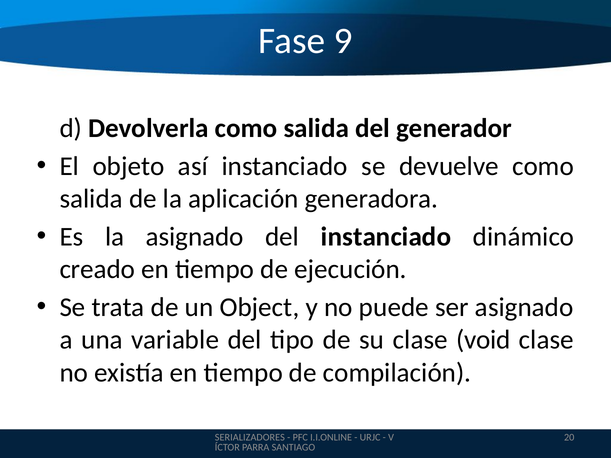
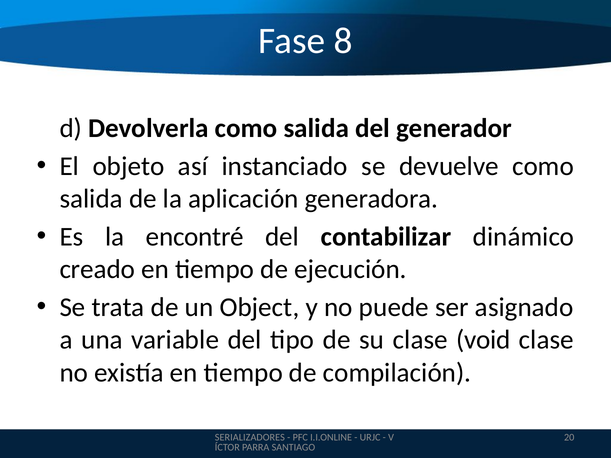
9: 9 -> 8
la asignado: asignado -> encontré
del instanciado: instanciado -> contabilizar
